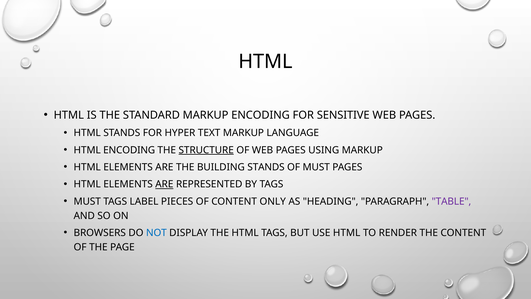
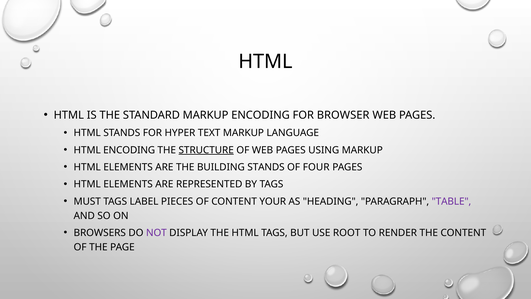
SENSITIVE: SENSITIVE -> BROWSER
OF MUST: MUST -> FOUR
ARE at (164, 184) underline: present -> none
ONLY: ONLY -> YOUR
NOT colour: blue -> purple
USE HTML: HTML -> ROOT
